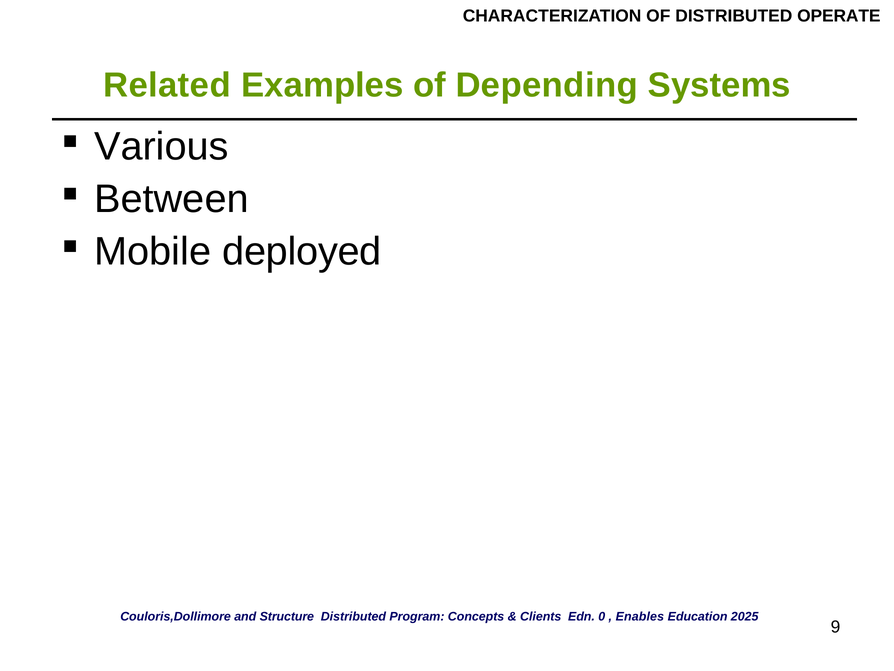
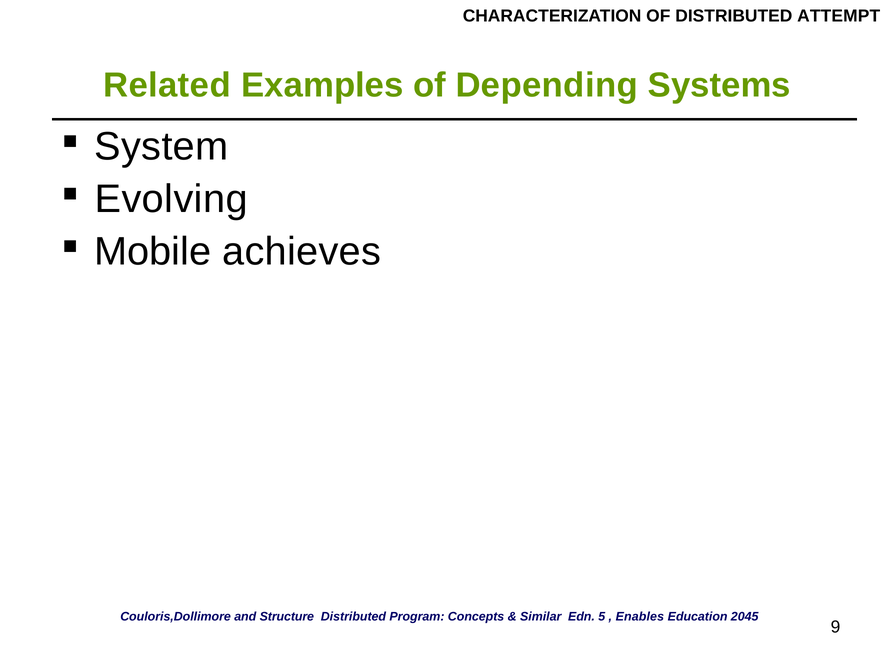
OPERATE: OPERATE -> ATTEMPT
Various: Various -> System
Between: Between -> Evolving
deployed: deployed -> achieves
Clients: Clients -> Similar
0: 0 -> 5
2025: 2025 -> 2045
